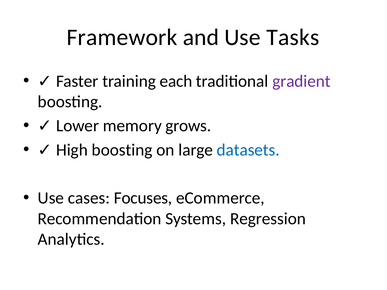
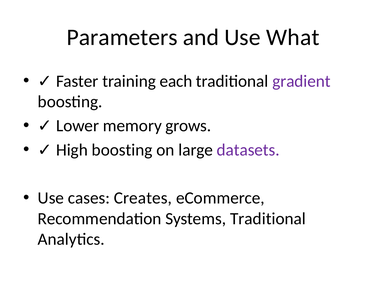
Framework: Framework -> Parameters
Tasks: Tasks -> What
datasets colour: blue -> purple
Focuses: Focuses -> Creates
Systems Regression: Regression -> Traditional
